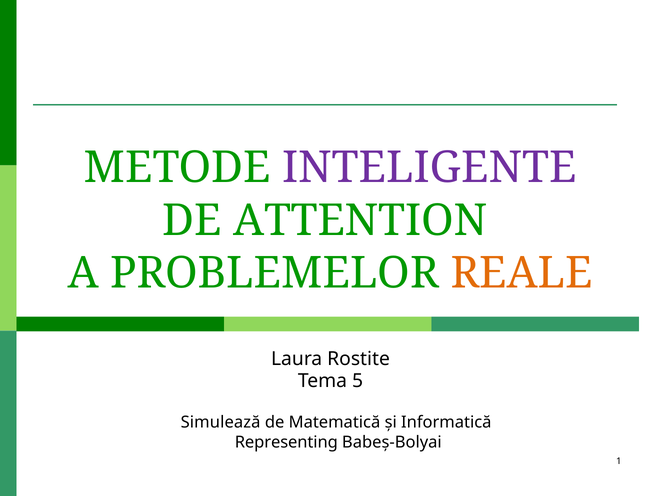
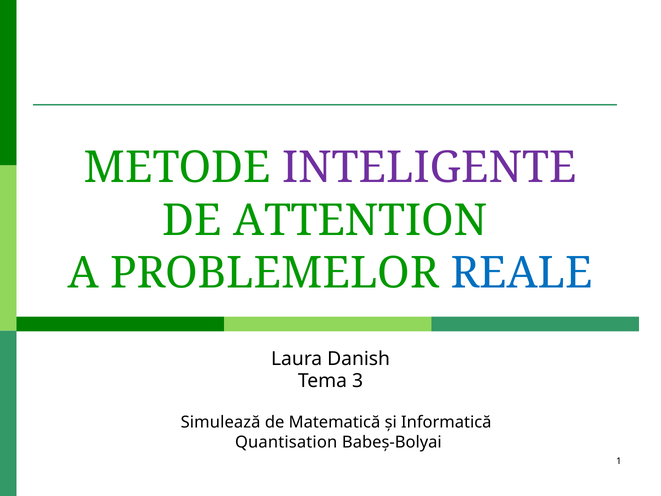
REALE colour: orange -> blue
Rostite: Rostite -> Danish
5: 5 -> 3
Representing: Representing -> Quantisation
